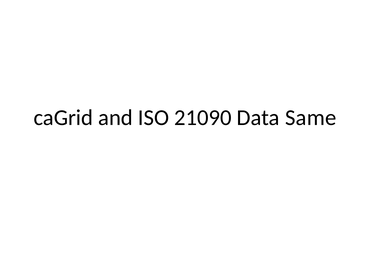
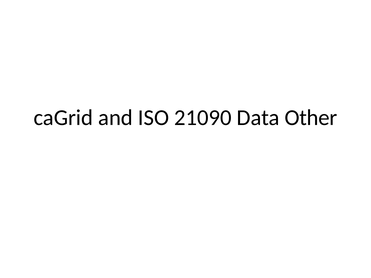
Same: Same -> Other
